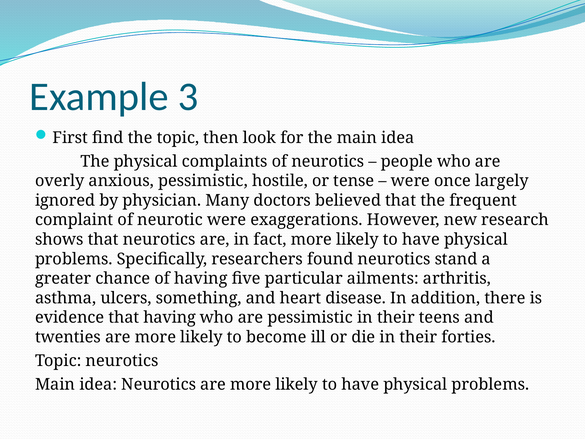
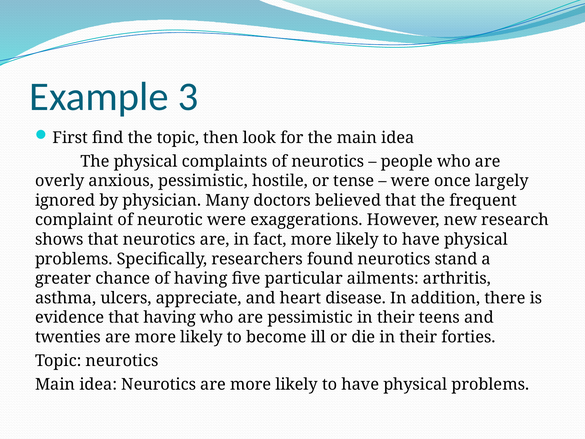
something: something -> appreciate
